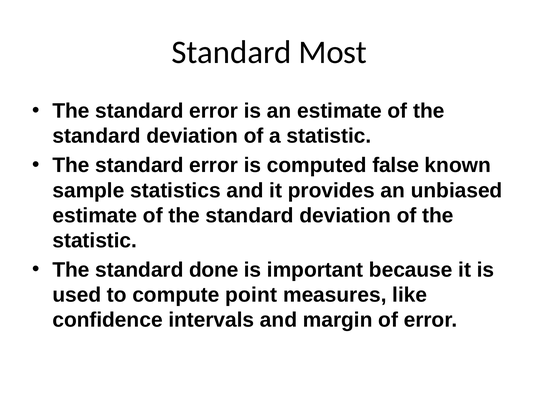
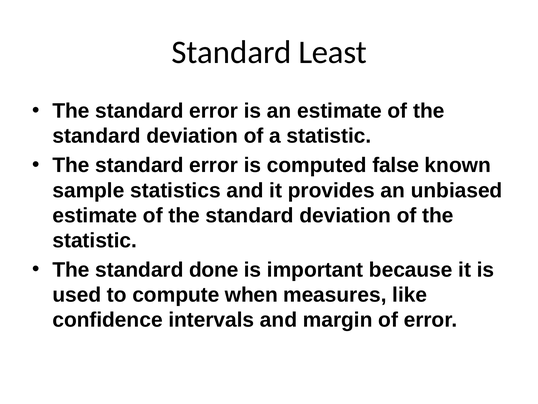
Most: Most -> Least
point: point -> when
